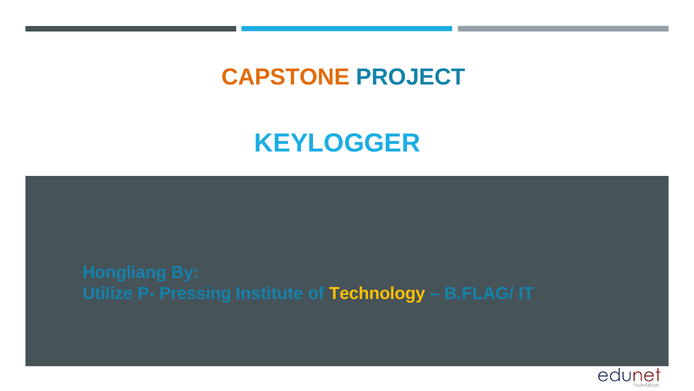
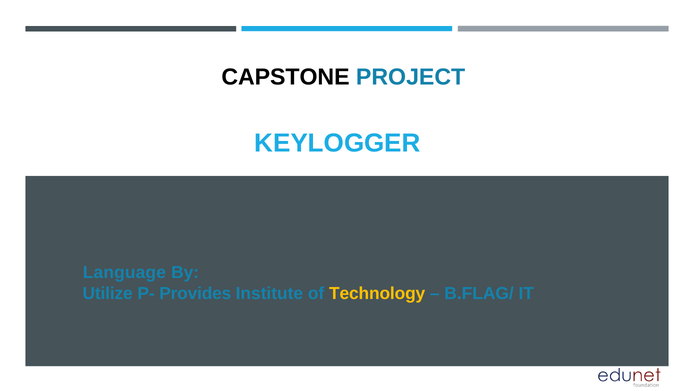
CAPSTONE colour: orange -> black
Hongliang: Hongliang -> Language
Pressing: Pressing -> Provides
